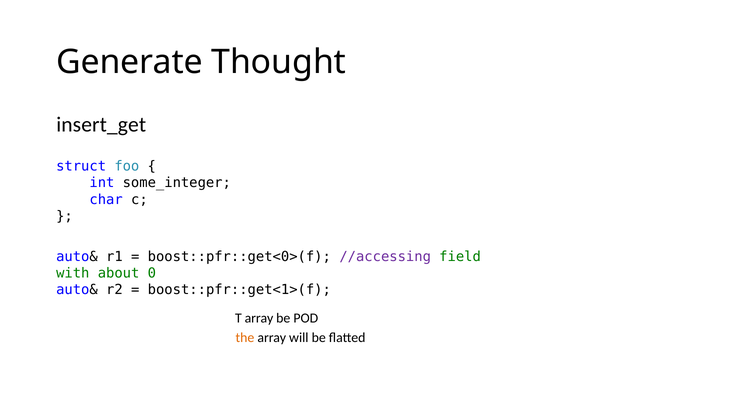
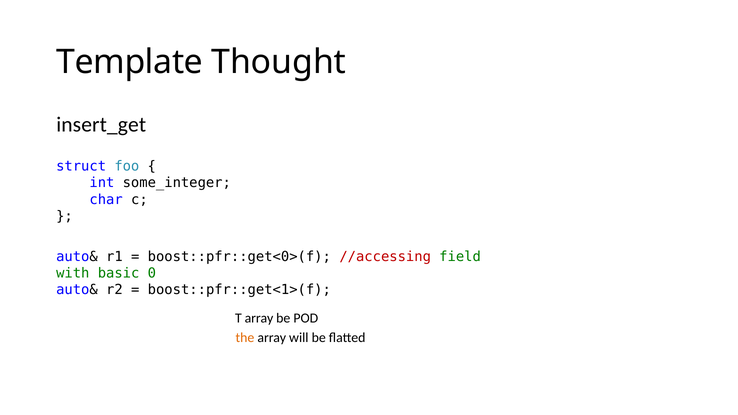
Generate: Generate -> Template
//accessing colour: purple -> red
about: about -> basic
